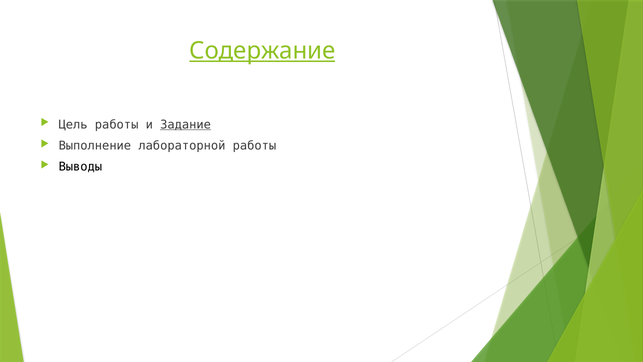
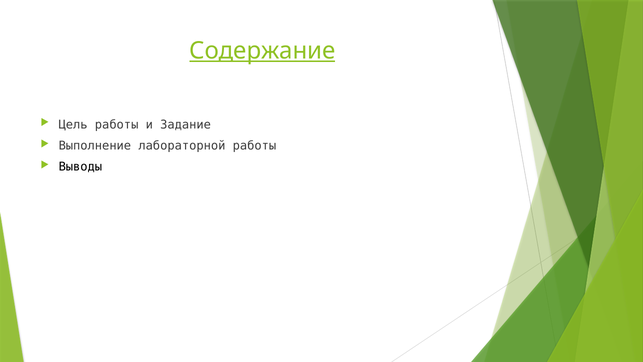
Задание underline: present -> none
